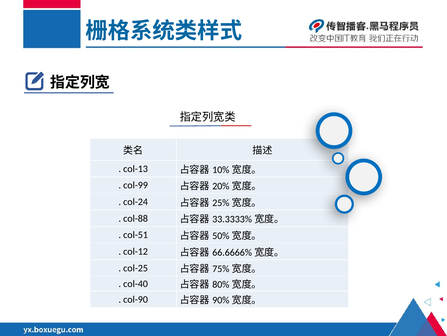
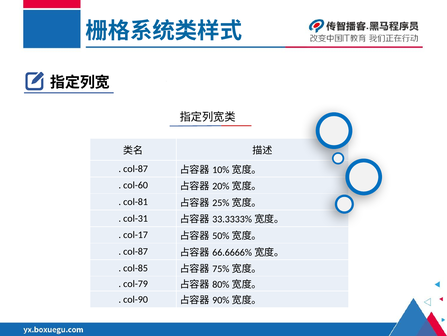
col-13 at (136, 168): col-13 -> col-87
col-99: col-99 -> col-60
col-24: col-24 -> col-81
col-88: col-88 -> col-31
col-51: col-51 -> col-17
col-12 at (136, 251): col-12 -> col-87
col-25: col-25 -> col-85
col-40: col-40 -> col-79
